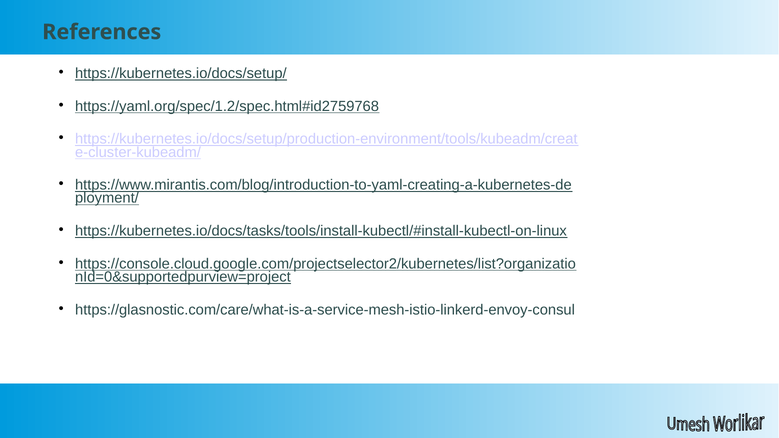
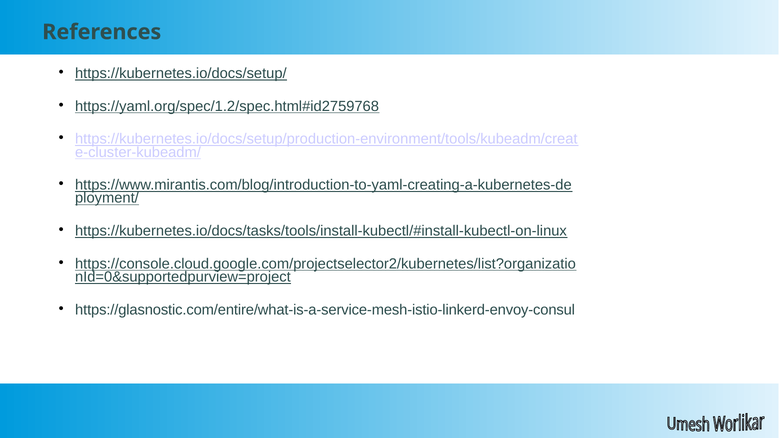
https://glasnostic.com/care/what-is-a-service-mesh-istio-linkerd-envoy-consul: https://glasnostic.com/care/what-is-a-service-mesh-istio-linkerd-envoy-consul -> https://glasnostic.com/entire/what-is-a-service-mesh-istio-linkerd-envoy-consul
